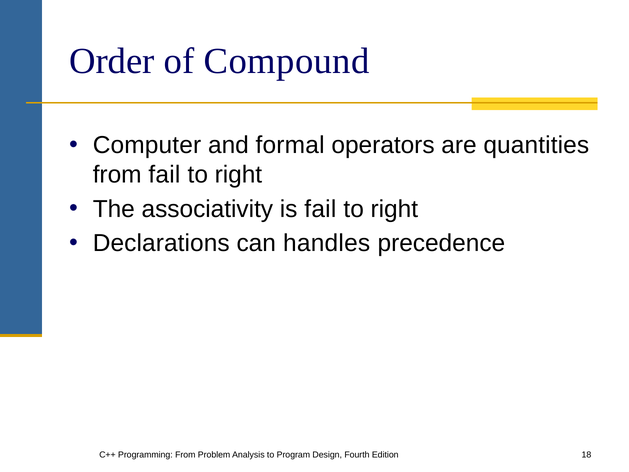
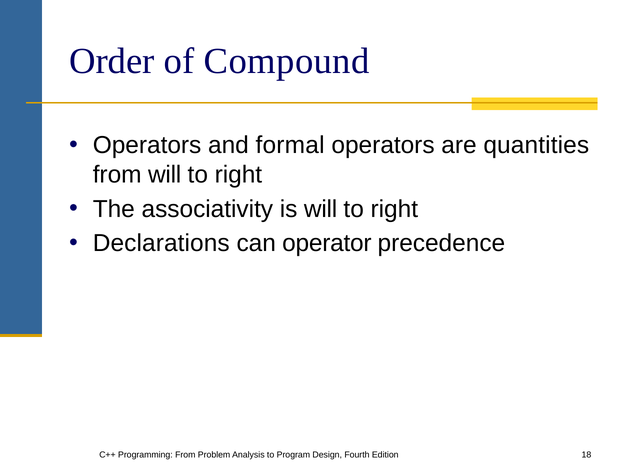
Computer at (147, 145): Computer -> Operators
from fail: fail -> will
is fail: fail -> will
handles: handles -> operator
